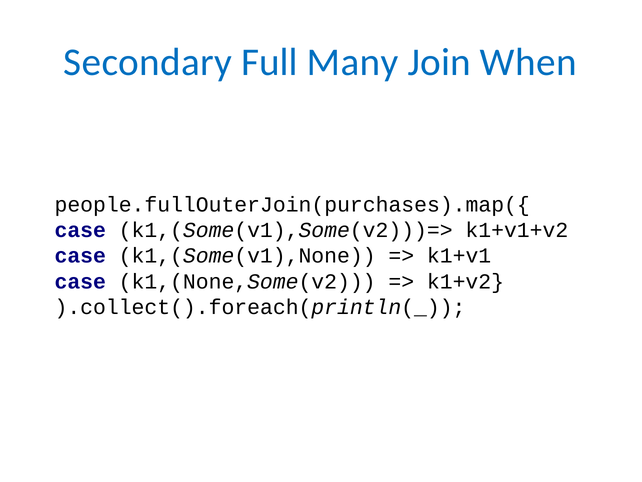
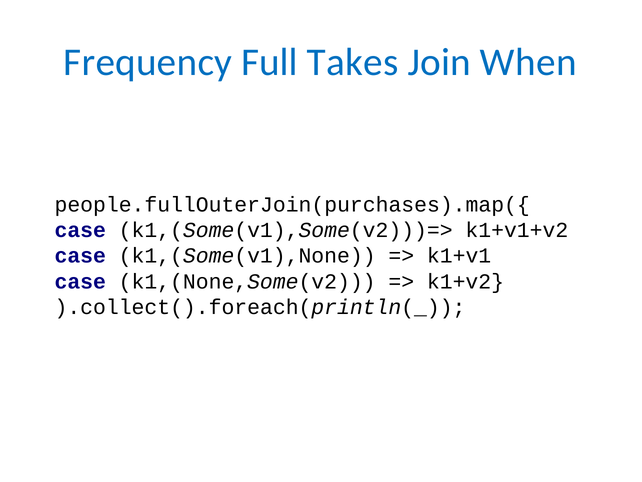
Secondary: Secondary -> Frequency
Many: Many -> Takes
